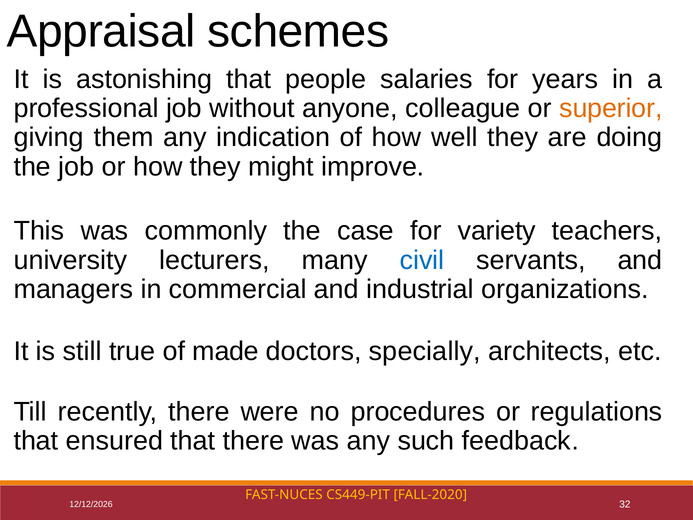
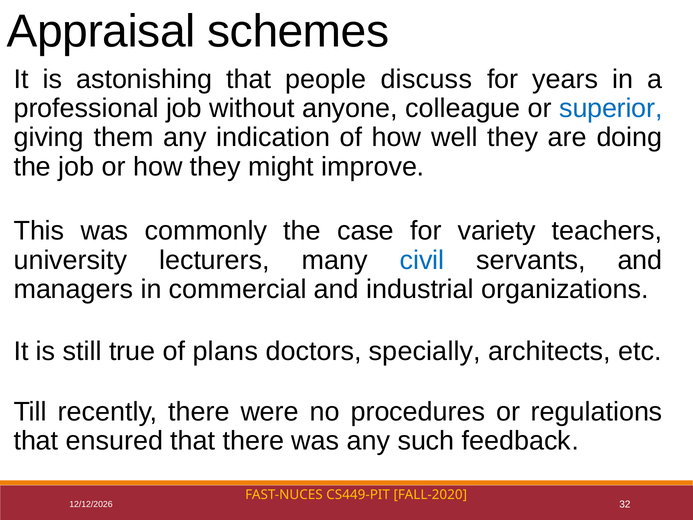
salaries: salaries -> discuss
superior colour: orange -> blue
made: made -> plans
